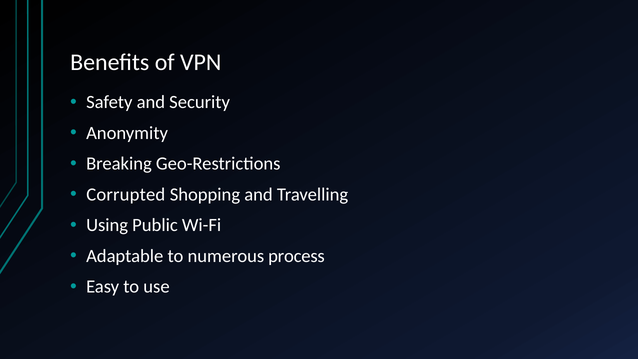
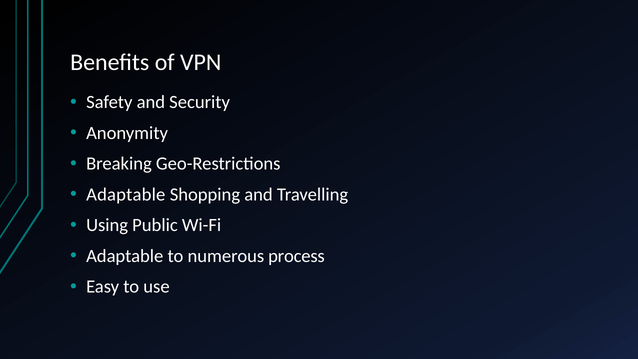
Corrupted at (126, 194): Corrupted -> Adaptable
